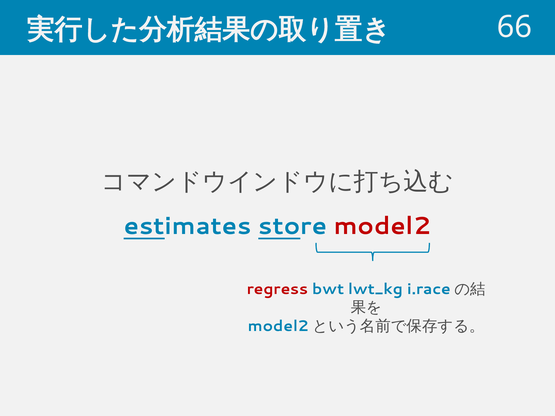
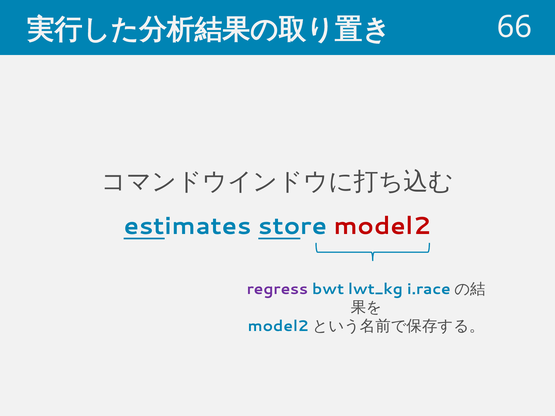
regress colour: red -> purple
